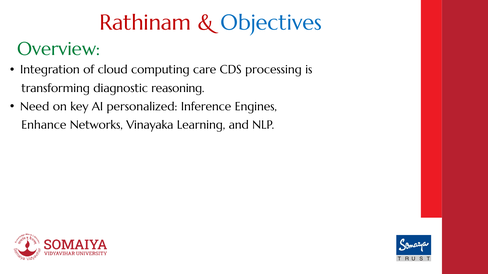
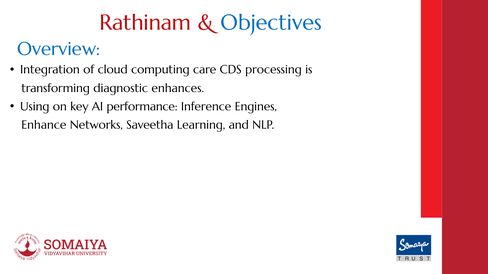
Overview colour: green -> blue
reasoning: reasoning -> enhances
Need: Need -> Using
personalized: personalized -> performance
Vinayaka: Vinayaka -> Saveetha
